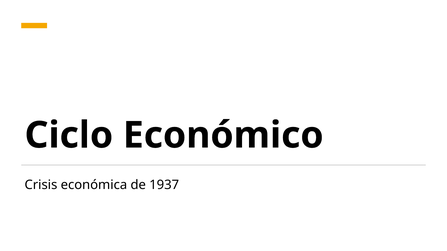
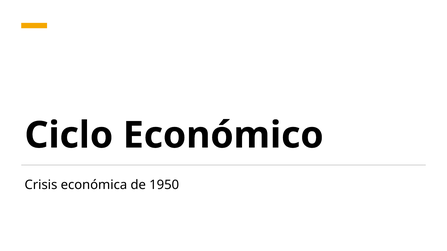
1937: 1937 -> 1950
